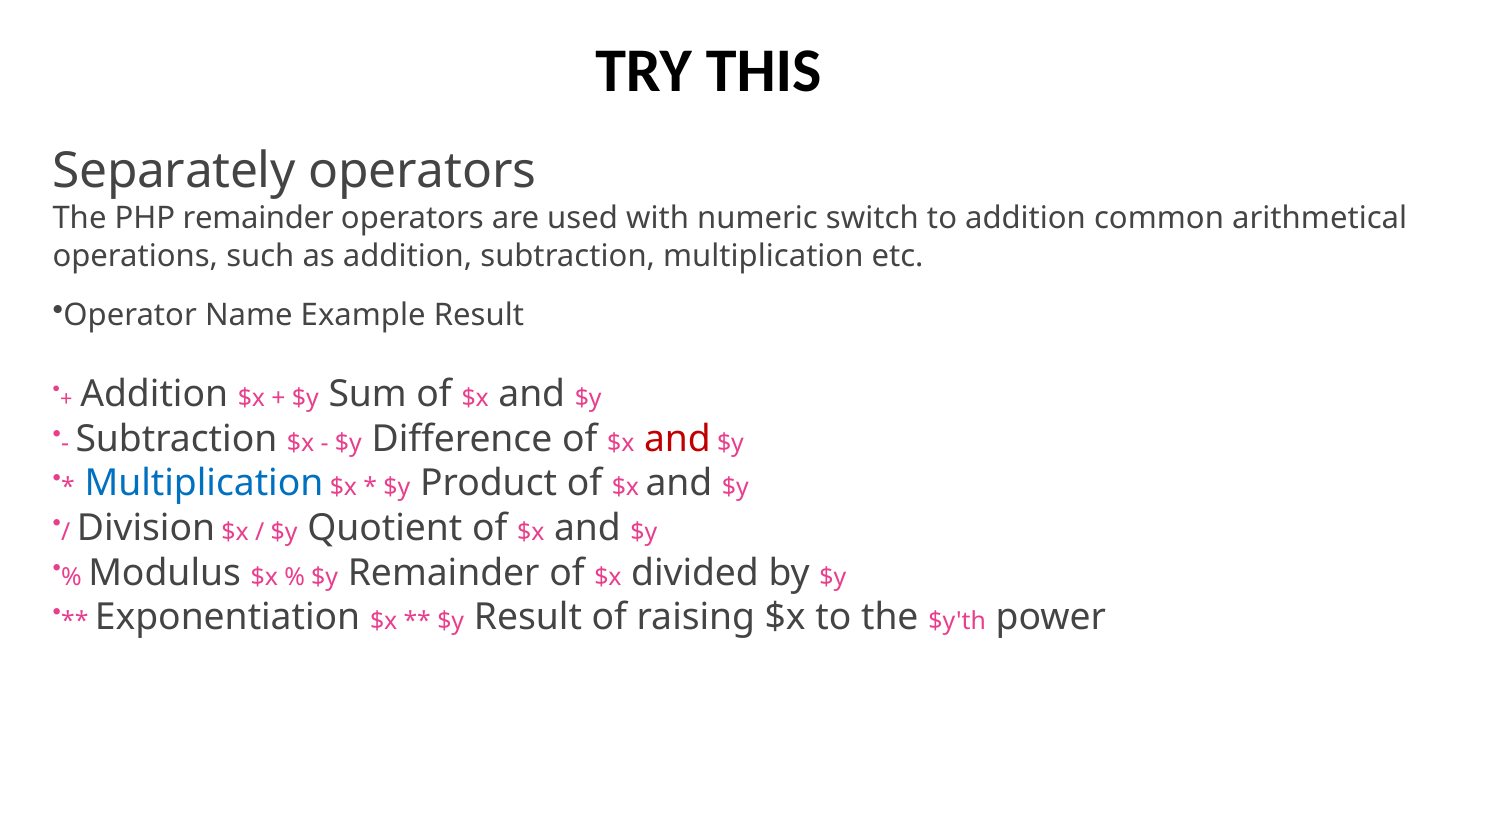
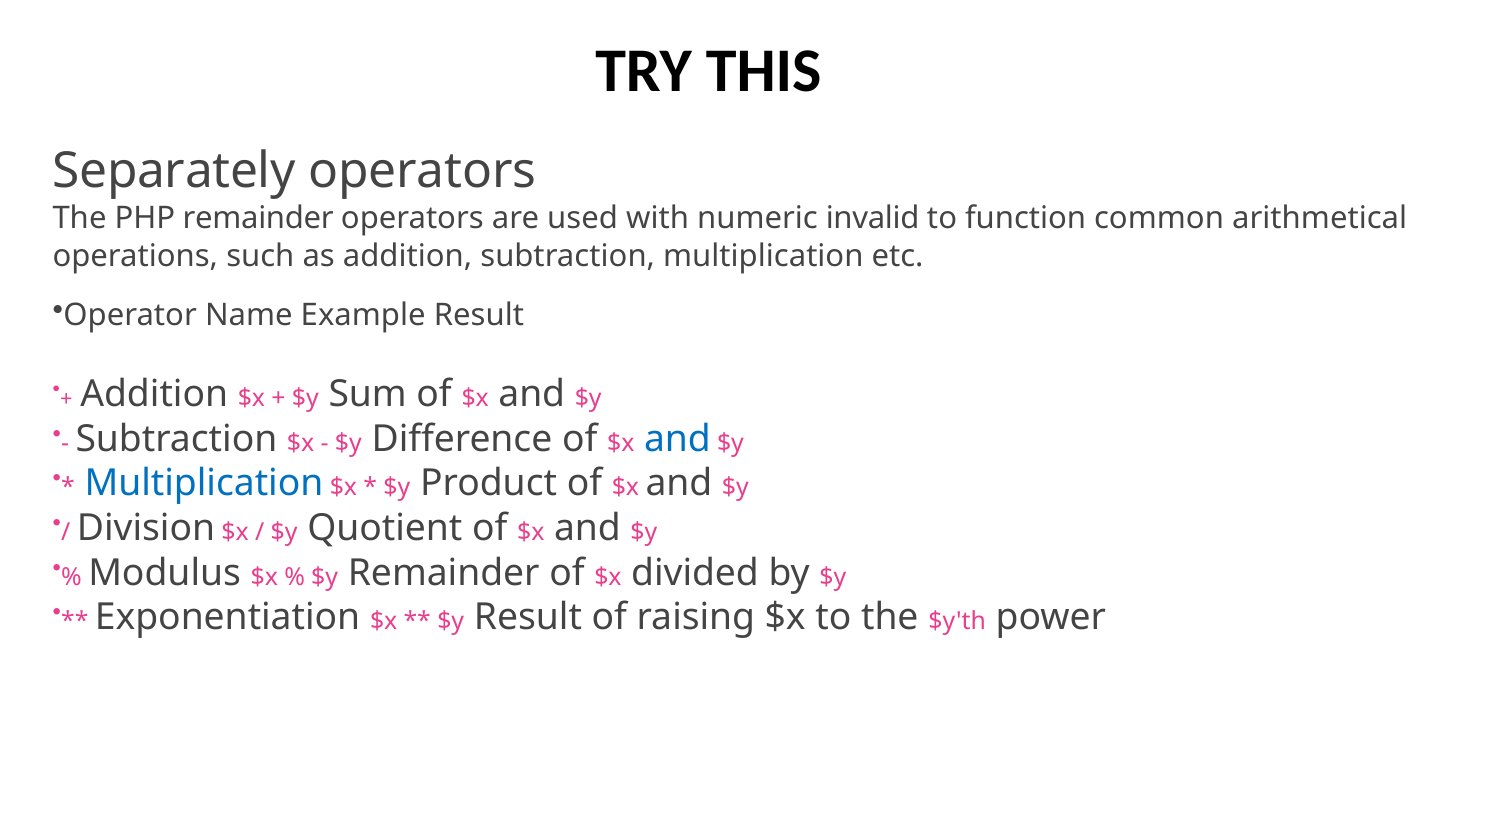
switch: switch -> invalid
to addition: addition -> function
and at (677, 439) colour: red -> blue
